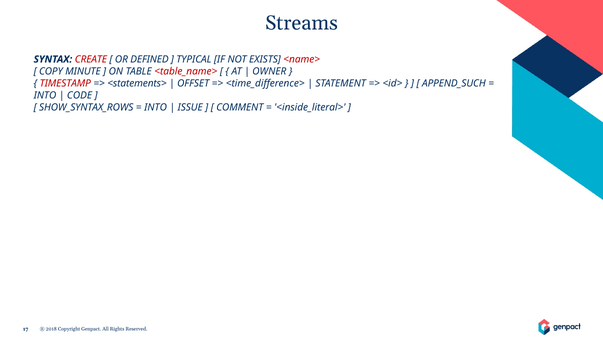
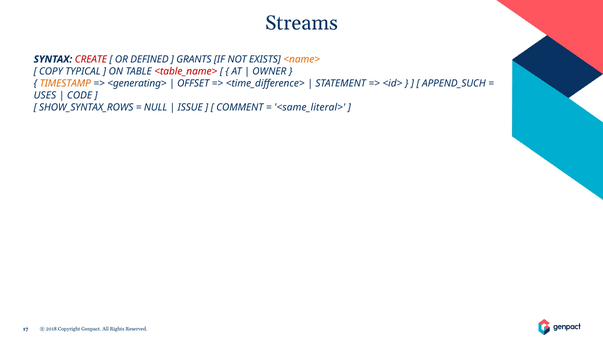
TYPICAL: TYPICAL -> GRANTS
<name> colour: red -> orange
MINUTE: MINUTE -> TYPICAL
TIMESTAMP colour: red -> orange
<statements>: <statements> -> <generating>
INTO at (45, 96): INTO -> USES
INTO at (156, 108): INTO -> NULL
<inside_literal>: <inside_literal> -> <same_literal>
